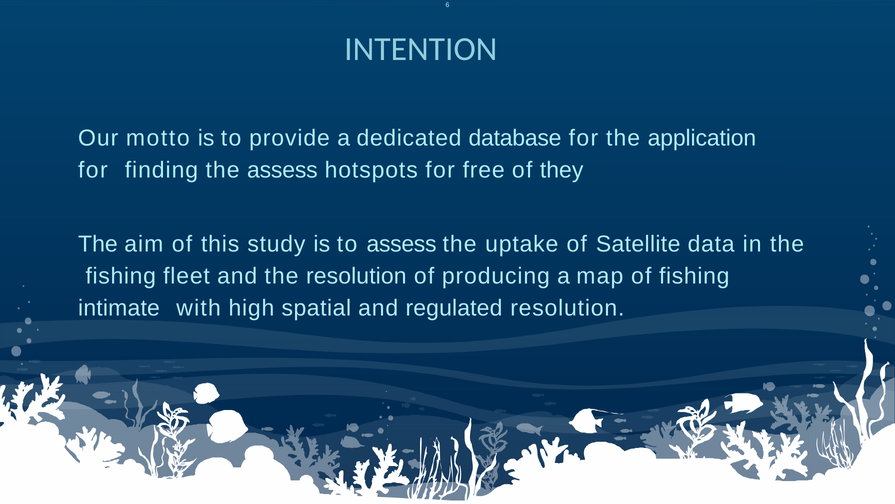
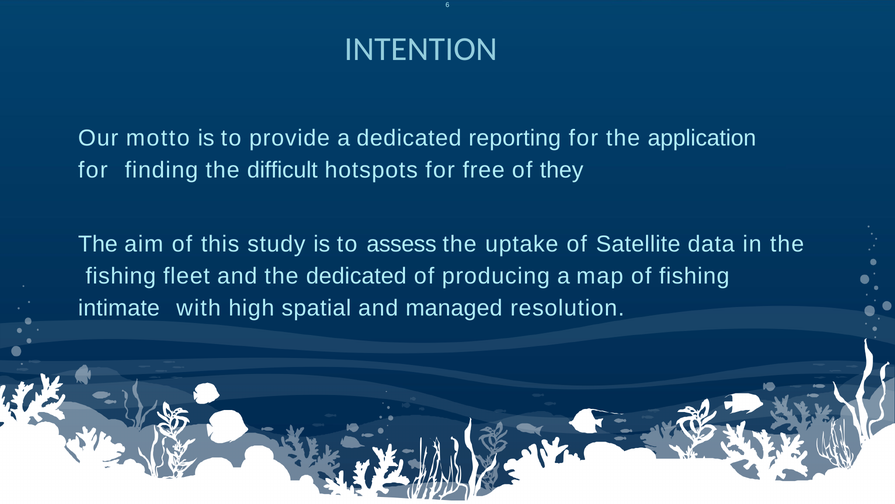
database: database -> reporting
the assess: assess -> difficult
the resolution: resolution -> dedicated
regulated: regulated -> managed
